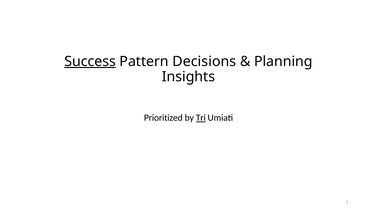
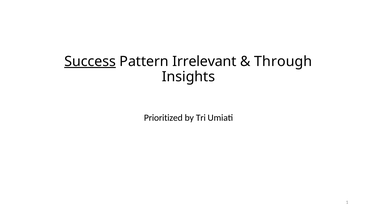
Decisions: Decisions -> Irrelevant
Planning: Planning -> Through
Tri underline: present -> none
